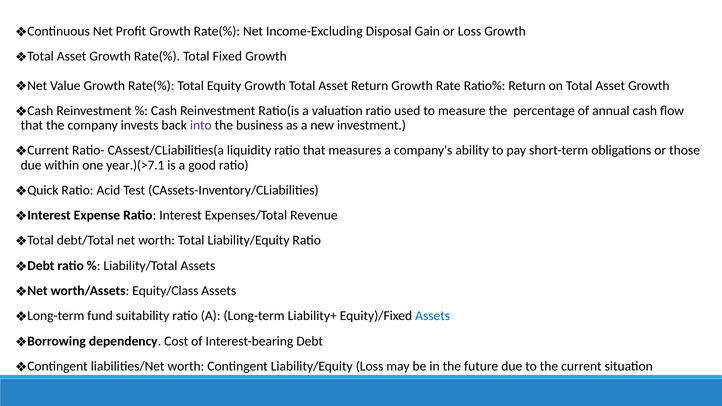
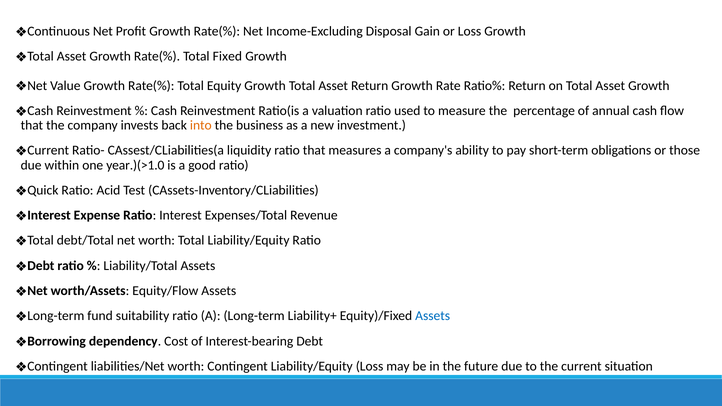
into colour: purple -> orange
year.)(>7.1: year.)(>7.1 -> year.)(>1.0
Equity/Class: Equity/Class -> Equity/Flow
